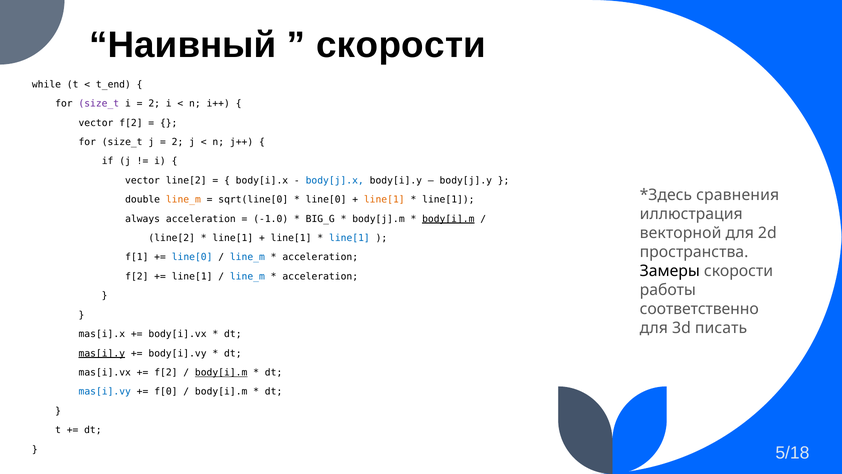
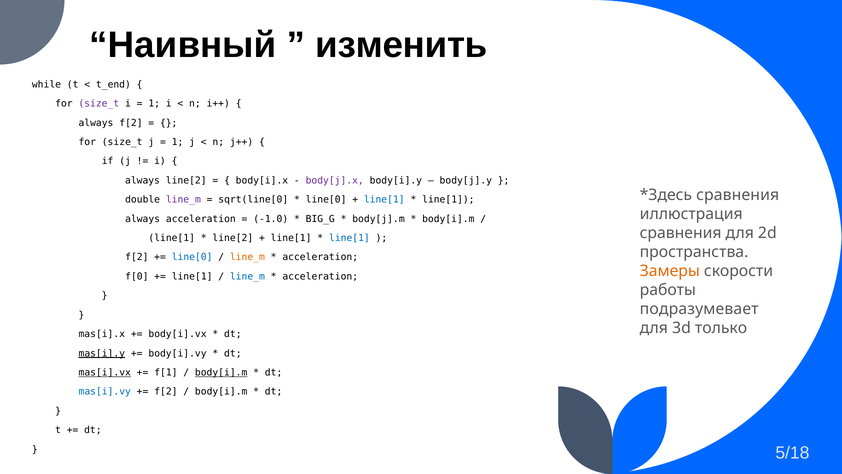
скорости at (401, 45): скорости -> изменить
2 at (154, 104): 2 -> 1
vector at (96, 123): vector -> always
2 at (178, 142): 2 -> 1
vector at (143, 180): vector -> always
body[j].x colour: blue -> purple
line_m at (183, 200) colour: orange -> purple
line[1 at (384, 200) colour: orange -> blue
body[i].m at (448, 219) underline: present -> none
векторной at (681, 233): векторной -> сравнения
line[2 at (172, 238): line[2 -> line[1
line[1 at (233, 238): line[1 -> line[2
f[1 at (137, 257): f[1 -> f[2
line_m at (247, 257) colour: blue -> orange
Замеры colour: black -> orange
f[2 at (137, 276): f[2 -> f[0
соответственно: соответственно -> подразумевает
писать: писать -> только
mas[i].vx underline: none -> present
f[2 at (166, 372): f[2 -> f[1
f[0 at (166, 391): f[0 -> f[2
